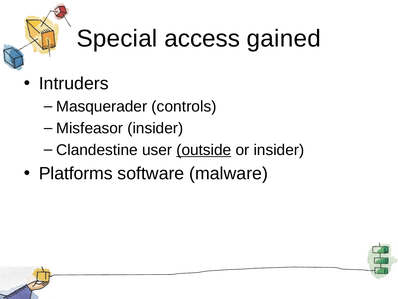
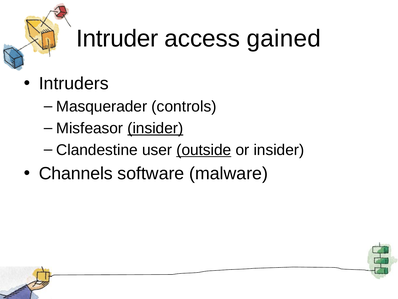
Special: Special -> Intruder
insider at (155, 128) underline: none -> present
Platforms: Platforms -> Channels
